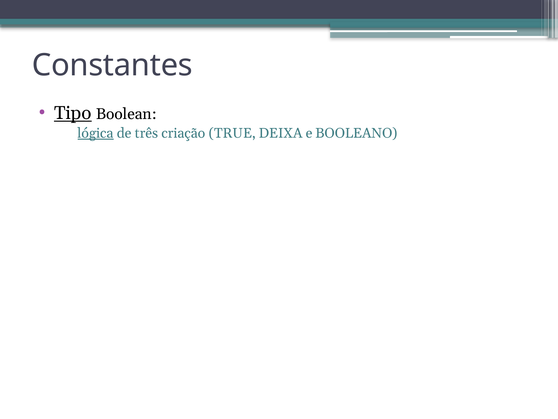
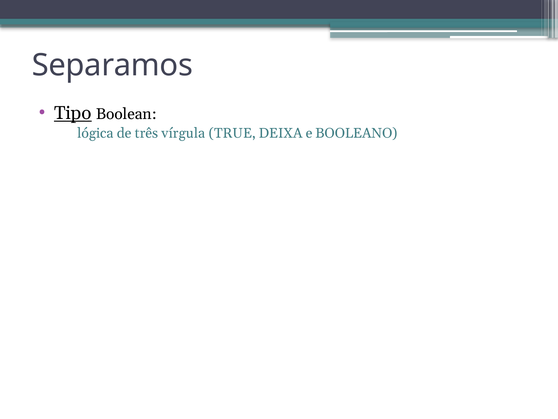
Constantes: Constantes -> Separamos
lógica underline: present -> none
criação: criação -> vírgula
